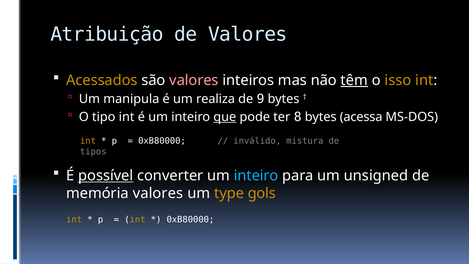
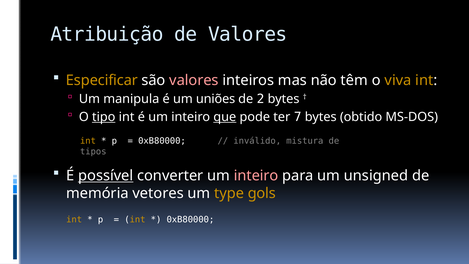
Acessados: Acessados -> Especificar
têm underline: present -> none
isso: isso -> viva
realiza: realiza -> uniões
9: 9 -> 2
tipo underline: none -> present
8: 8 -> 7
acessa: acessa -> obtido
inteiro at (256, 176) colour: light blue -> pink
memória valores: valores -> vetores
